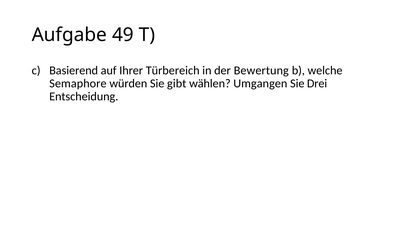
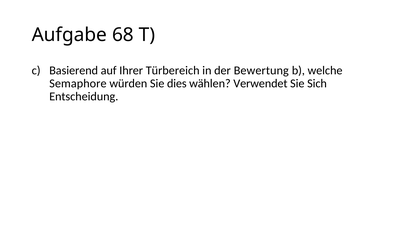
49: 49 -> 68
gibt: gibt -> dies
Umgangen: Umgangen -> Verwendet
Drei: Drei -> Sich
